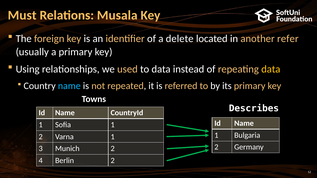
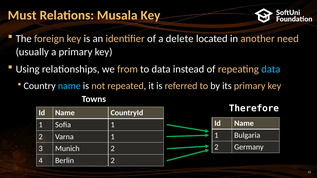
refer: refer -> need
used: used -> from
data at (271, 69) colour: yellow -> light blue
Describes: Describes -> Therefore
